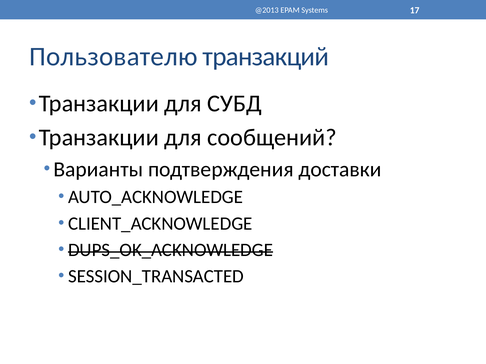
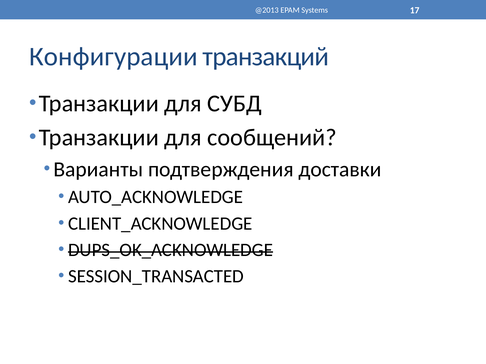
Пользователю: Пользователю -> Конфигурации
